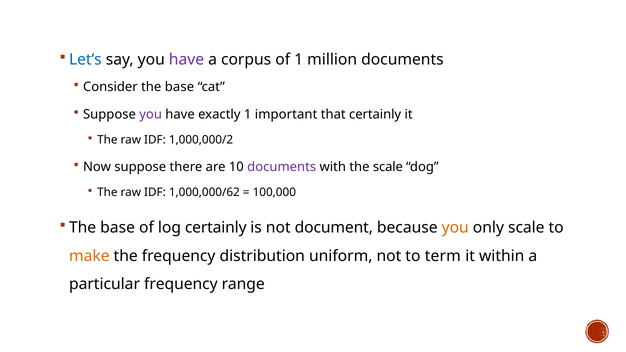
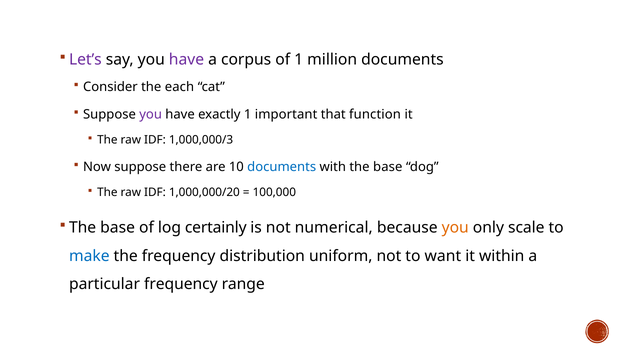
Let’s colour: blue -> purple
Consider the base: base -> each
that certainly: certainly -> function
1,000,000/2: 1,000,000/2 -> 1,000,000/3
documents at (282, 167) colour: purple -> blue
with the scale: scale -> base
1,000,000/62: 1,000,000/62 -> 1,000,000/20
document: document -> numerical
make colour: orange -> blue
term: term -> want
